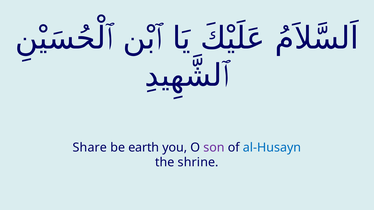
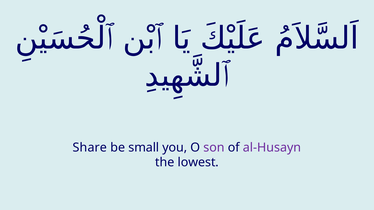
earth: earth -> small
al-Husayn colour: blue -> purple
shrine: shrine -> lowest
